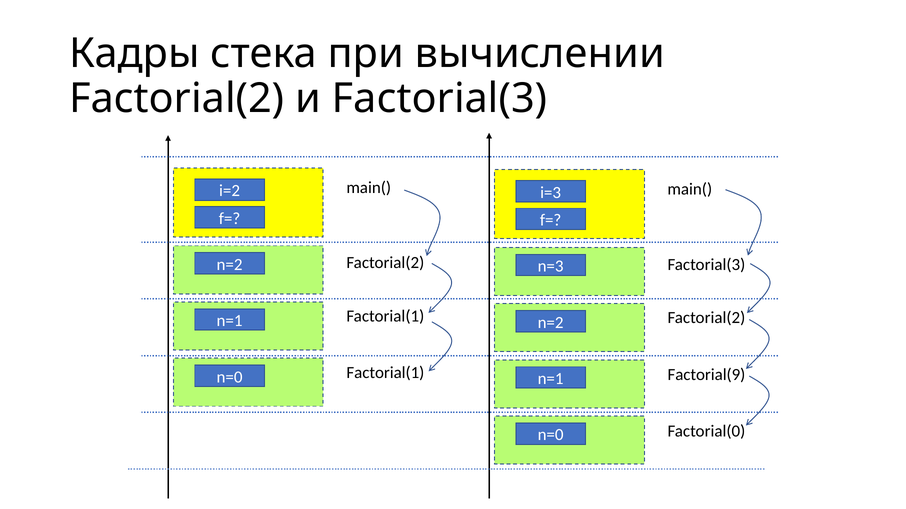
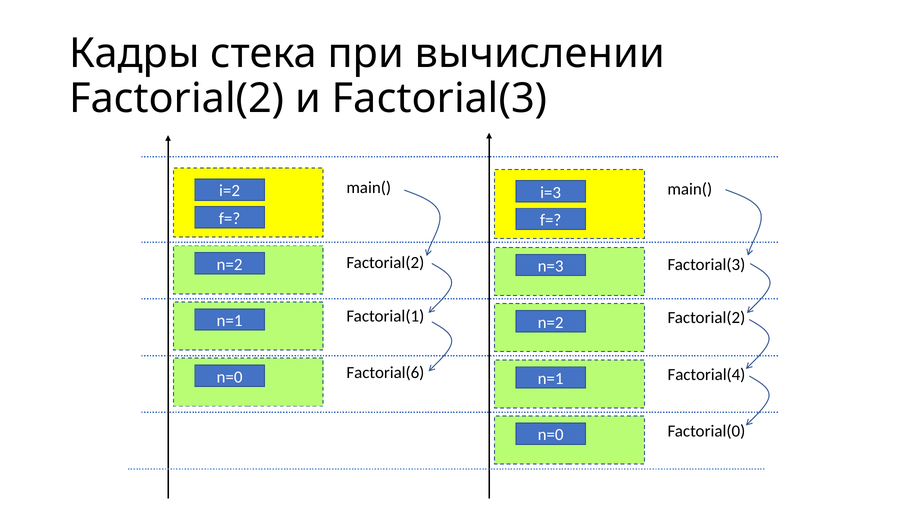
Factorial(1 at (385, 373): Factorial(1 -> Factorial(6
Factorial(9: Factorial(9 -> Factorial(4
